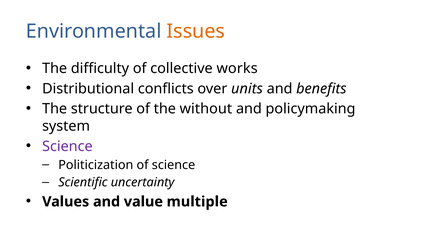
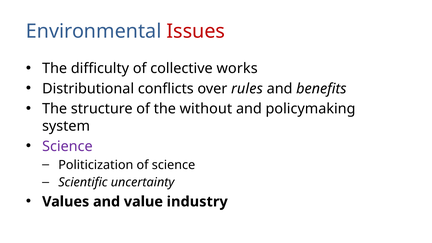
Issues colour: orange -> red
units: units -> rules
multiple: multiple -> industry
